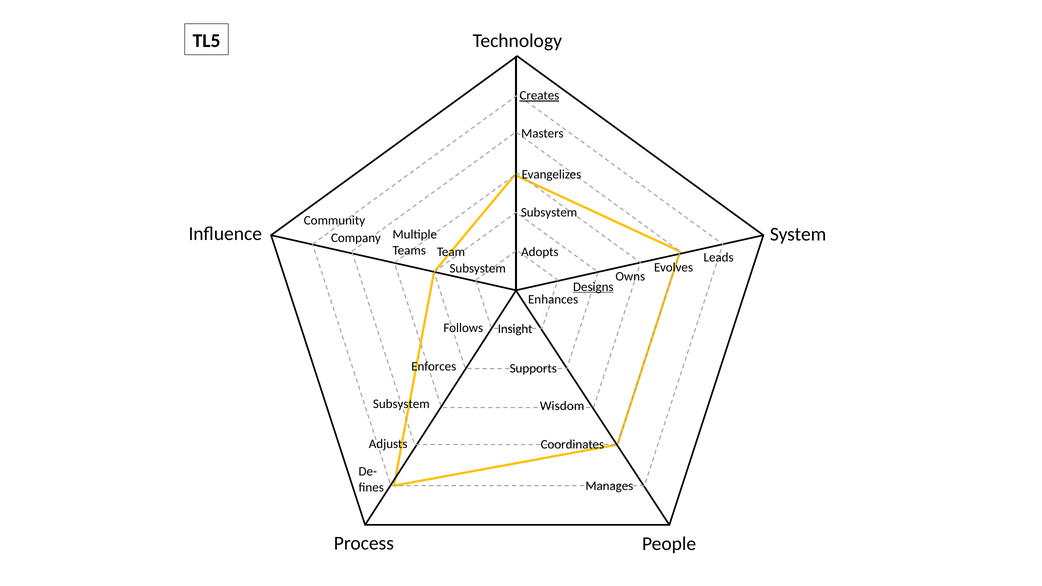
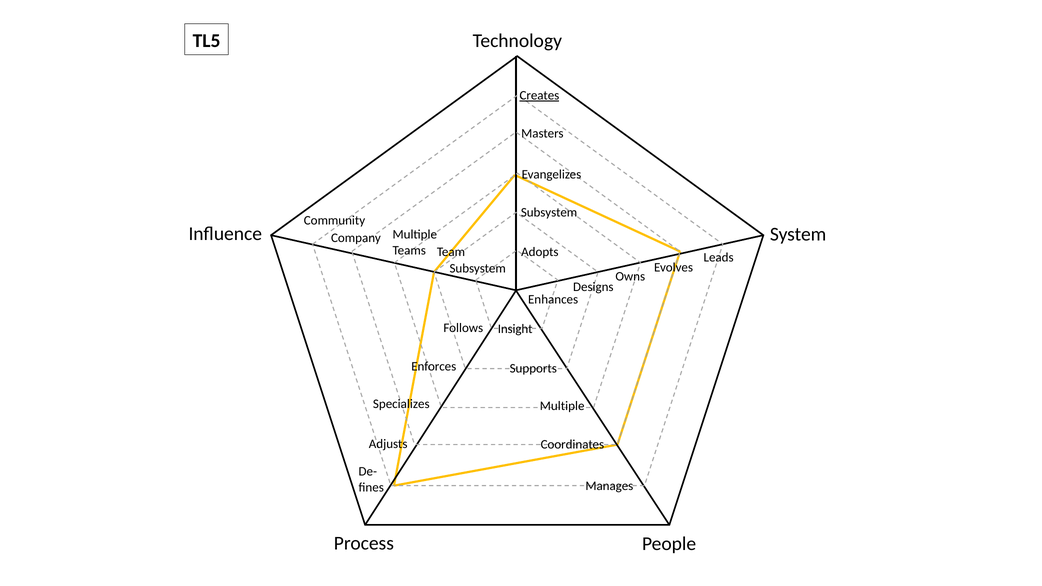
Designs underline: present -> none
Subsystem at (401, 404): Subsystem -> Specializes
Wisdom at (562, 406): Wisdom -> Multiple
